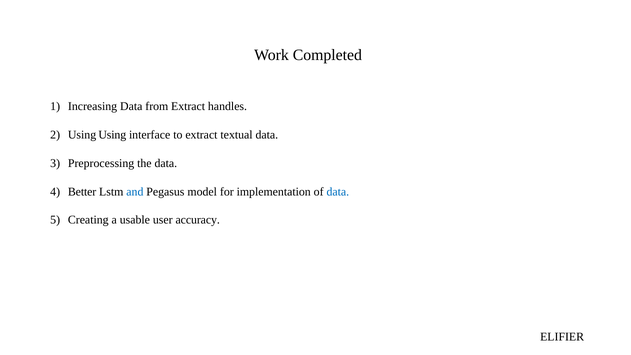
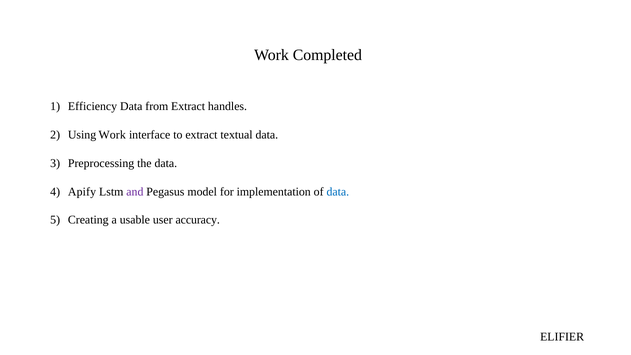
Increasing: Increasing -> Efficiency
Using Using: Using -> Work
Better: Better -> Apify
and colour: blue -> purple
